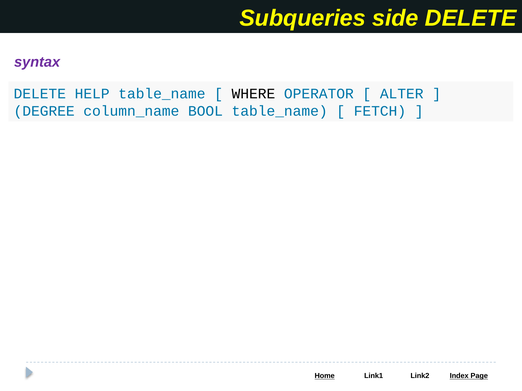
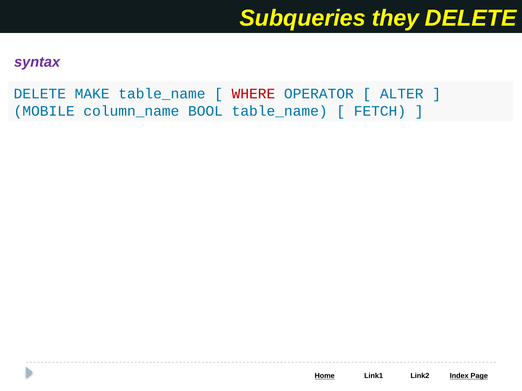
side: side -> they
HELP: HELP -> MAKE
WHERE colour: black -> red
DEGREE: DEGREE -> MOBILE
